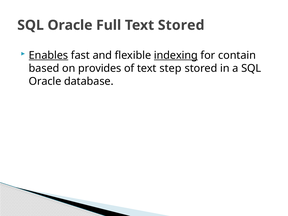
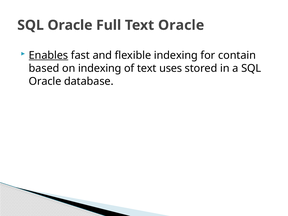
Text Stored: Stored -> Oracle
indexing at (176, 55) underline: present -> none
on provides: provides -> indexing
step: step -> uses
